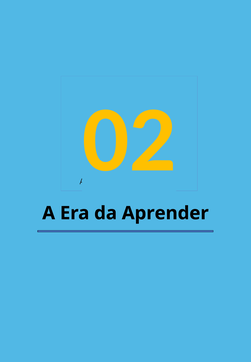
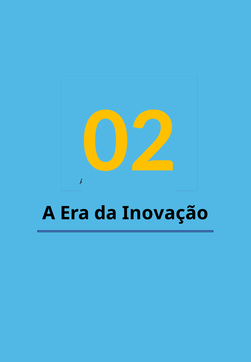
Aprender: Aprender -> Inovação
